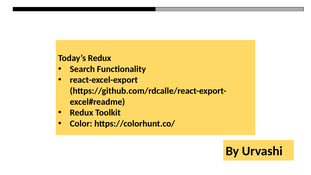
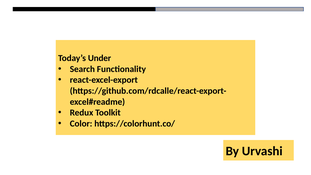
Today’s Redux: Redux -> Under
